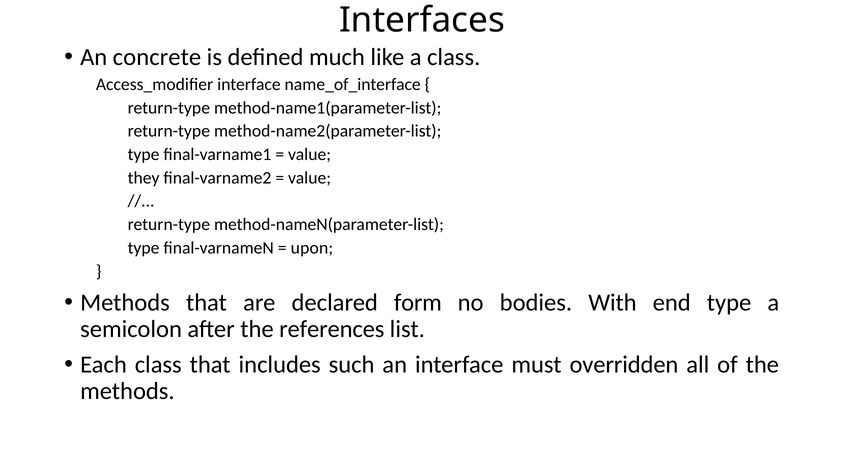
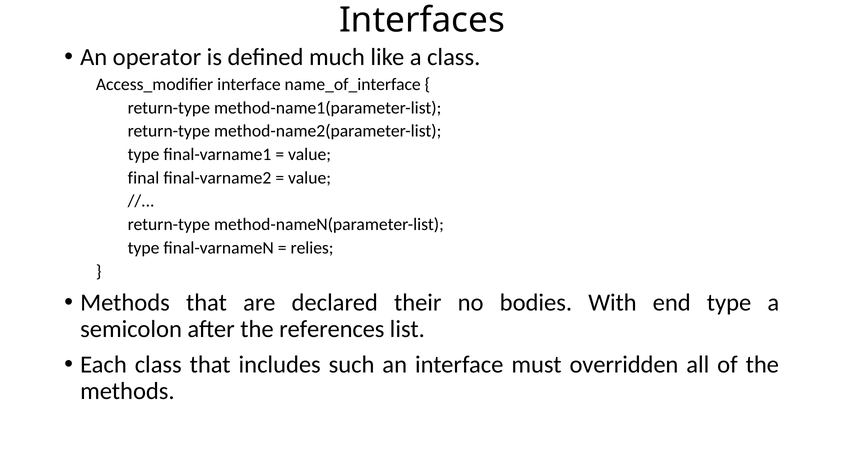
concrete: concrete -> operator
they: they -> final
upon: upon -> relies
form: form -> their
